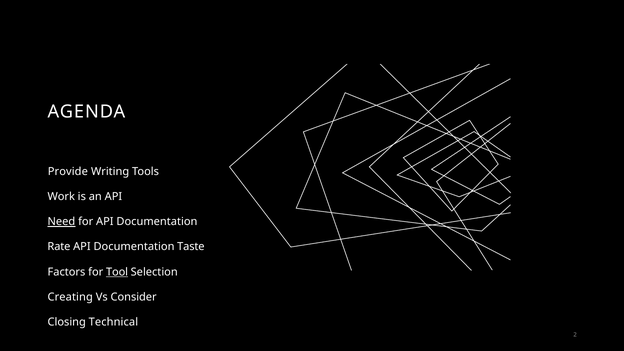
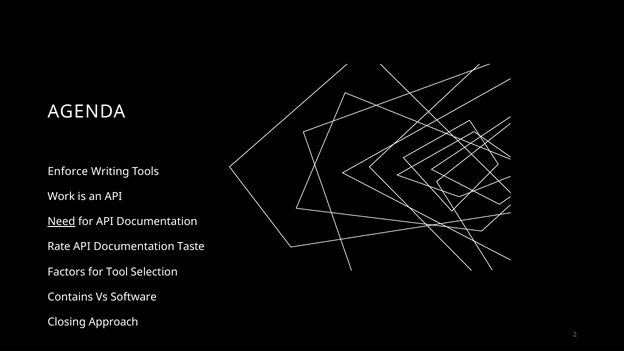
Provide: Provide -> Enforce
Tool underline: present -> none
Creating: Creating -> Contains
Consider: Consider -> Software
Technical: Technical -> Approach
